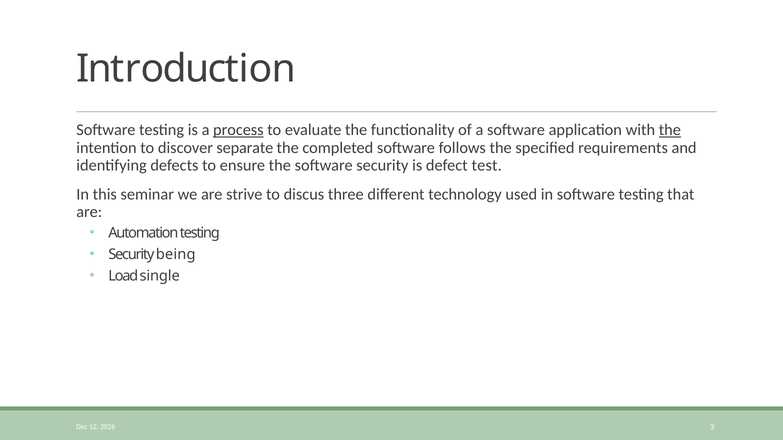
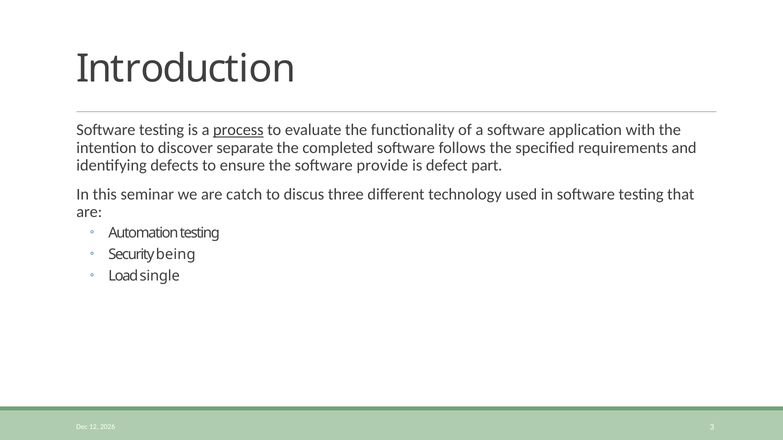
the at (670, 130) underline: present -> none
software security: security -> provide
test: test -> part
strive: strive -> catch
